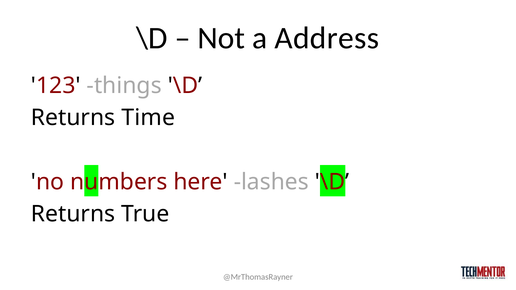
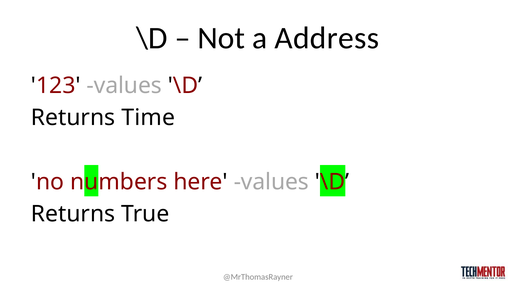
123 things: things -> values
here lashes: lashes -> values
